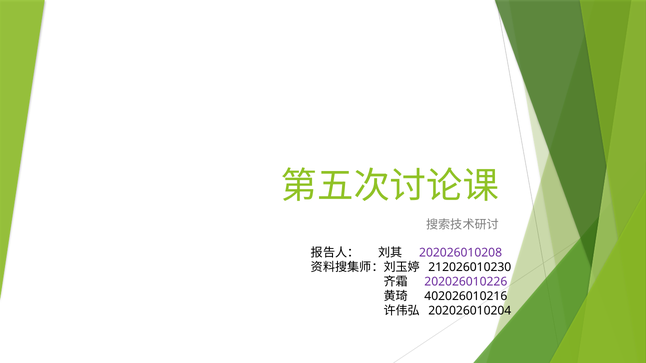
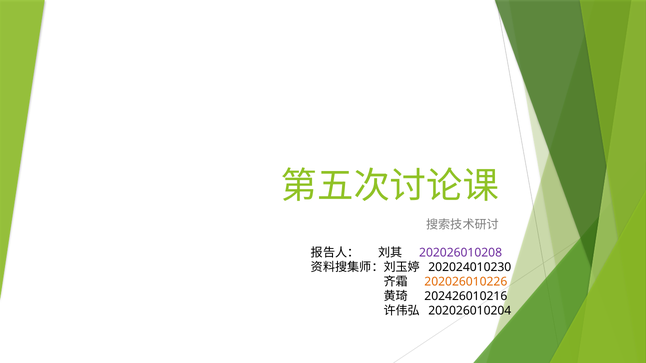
212026010230: 212026010230 -> 202024010230
202026010226 colour: purple -> orange
402026010216: 402026010216 -> 202426010216
